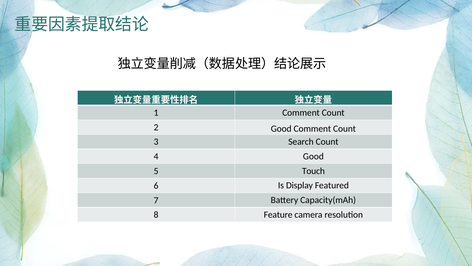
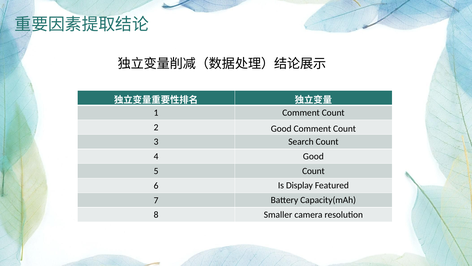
5 Touch: Touch -> Count
Feature: Feature -> Smaller
